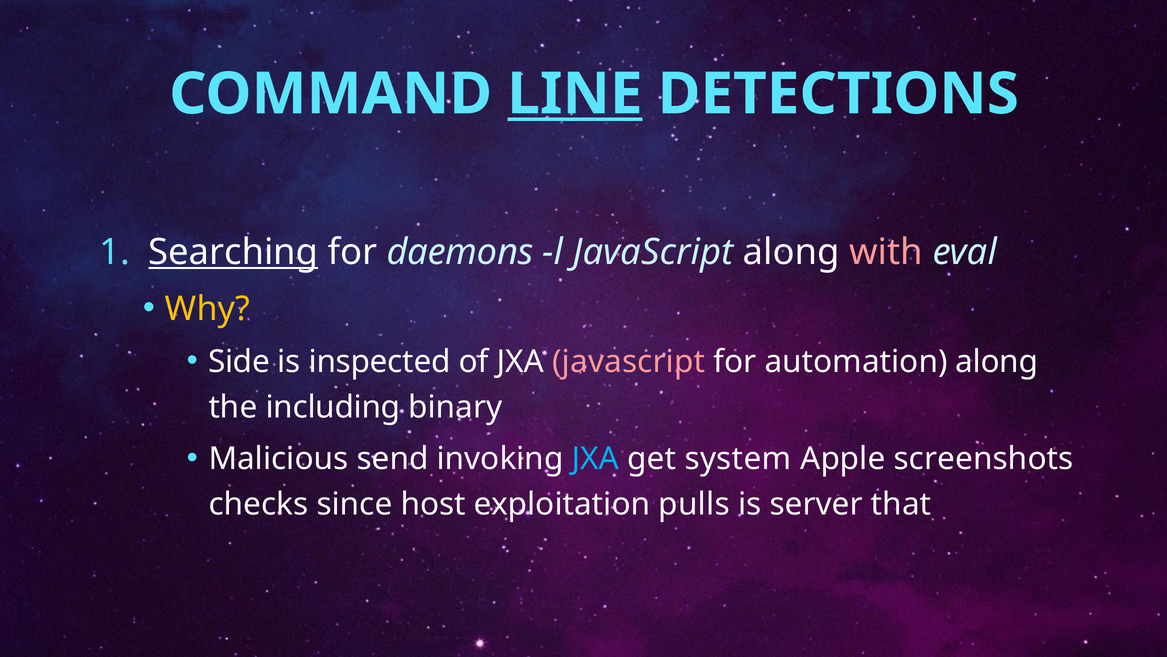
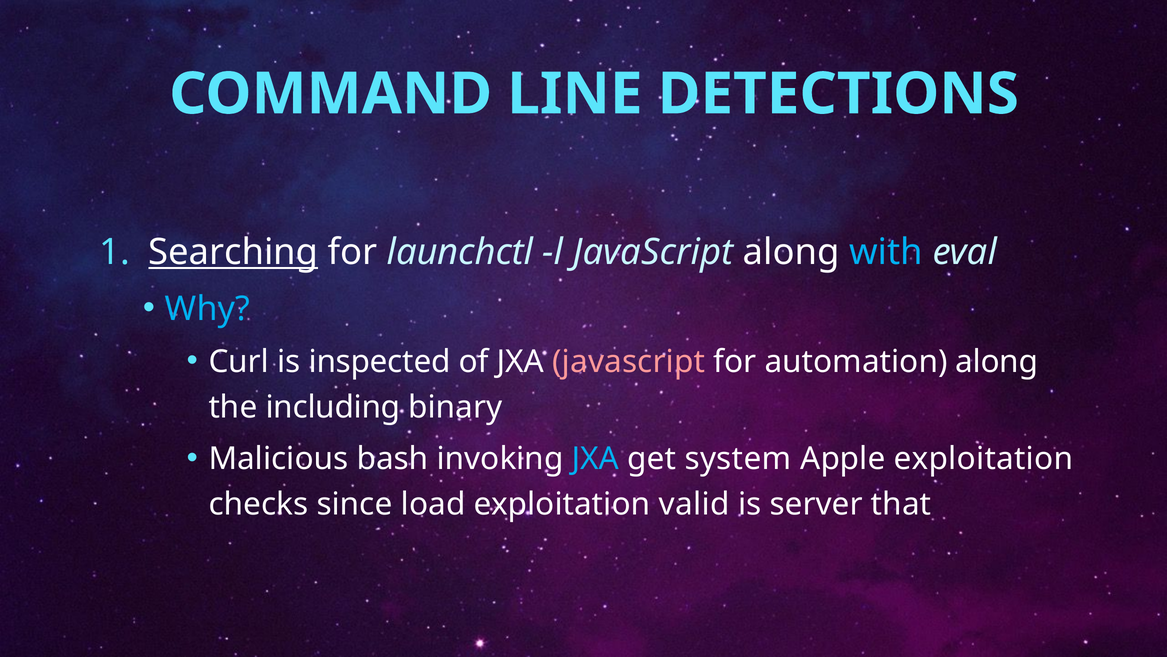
LINE underline: present -> none
daemons: daemons -> launchctl
with colour: pink -> light blue
Why colour: yellow -> light blue
Side: Side -> Curl
send: send -> bash
Apple screenshots: screenshots -> exploitation
host: host -> load
pulls: pulls -> valid
